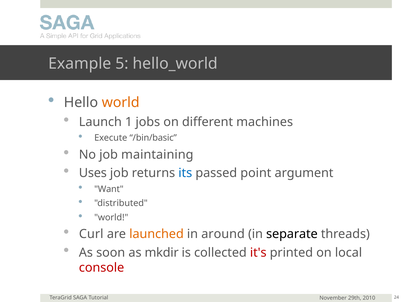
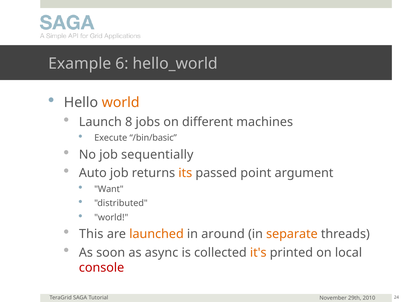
5: 5 -> 6
1: 1 -> 8
maintaining: maintaining -> sequentially
Uses: Uses -> Auto
its colour: blue -> orange
Curl: Curl -> This
separate colour: black -> orange
mkdir: mkdir -> async
it's colour: red -> orange
